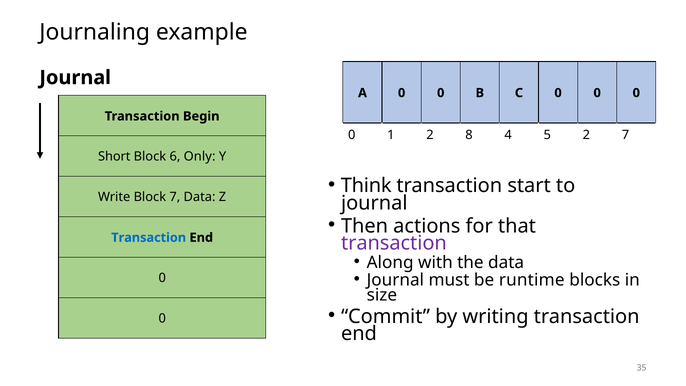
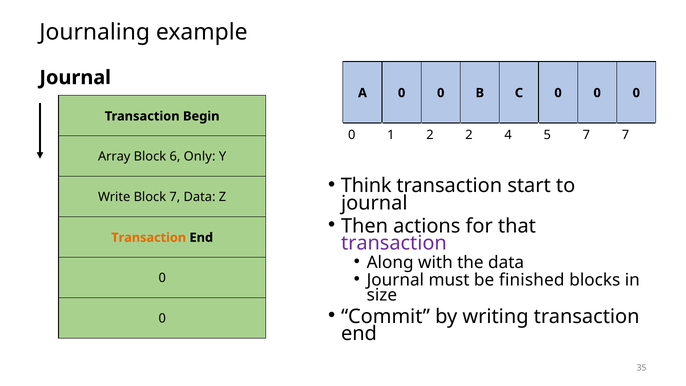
2 8: 8 -> 2
5 2: 2 -> 7
Short: Short -> Array
Transaction at (149, 238) colour: blue -> orange
runtime: runtime -> finished
